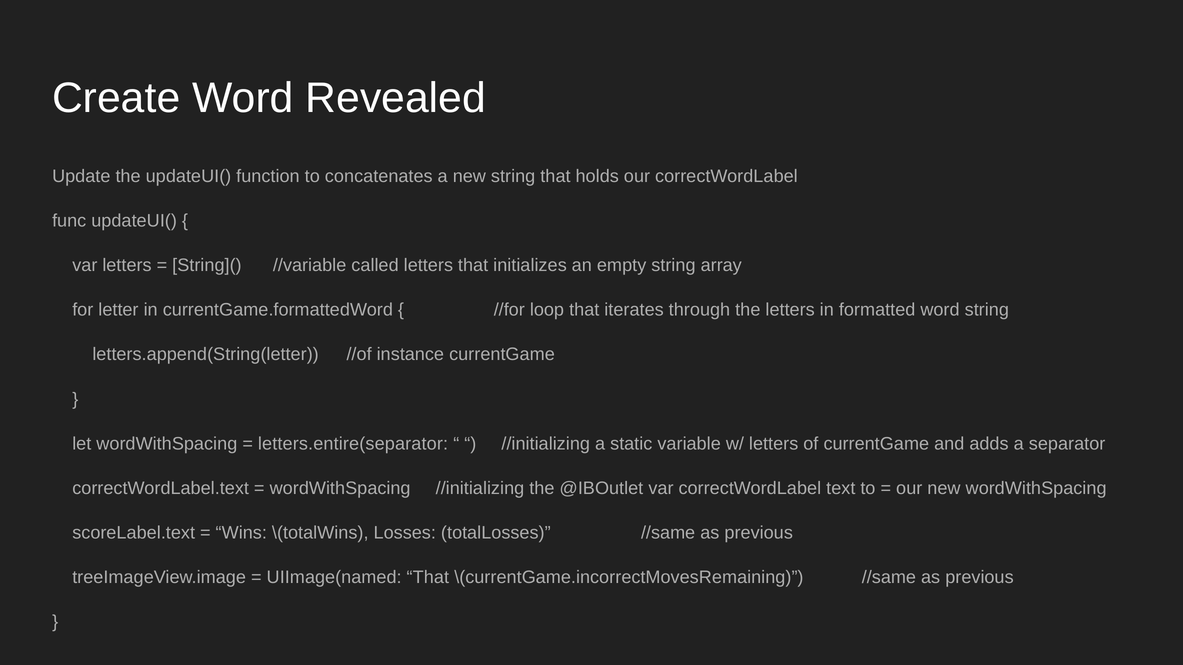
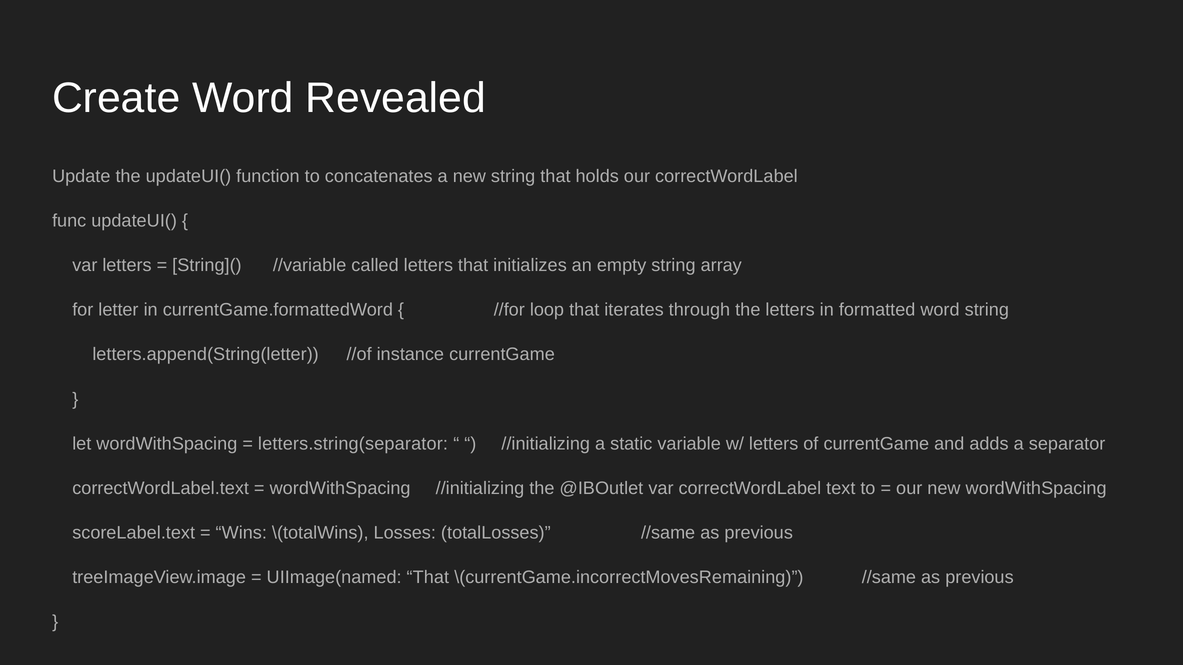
letters.entire(separator: letters.entire(separator -> letters.string(separator
